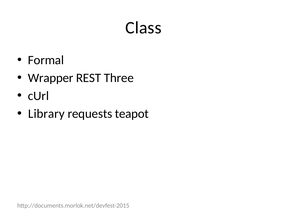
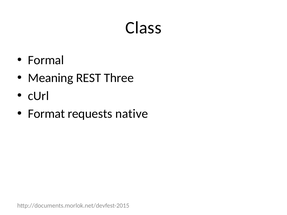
Wrapper: Wrapper -> Meaning
Library: Library -> Format
teapot: teapot -> native
